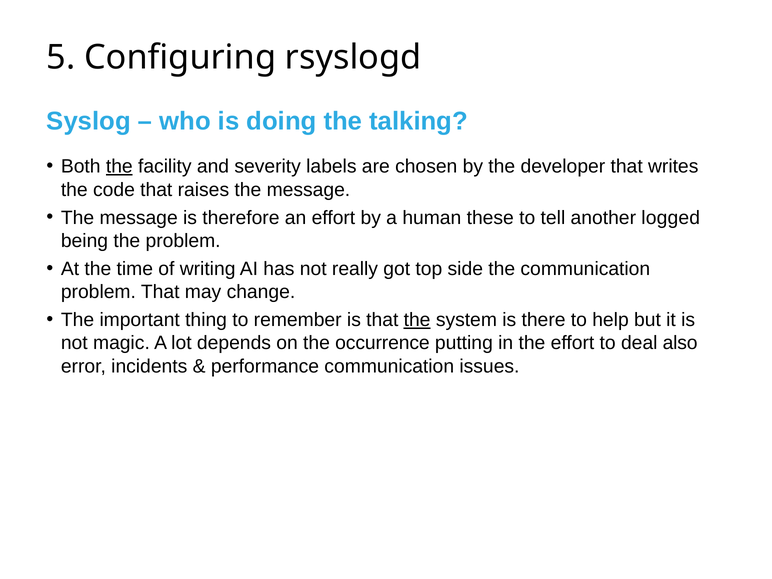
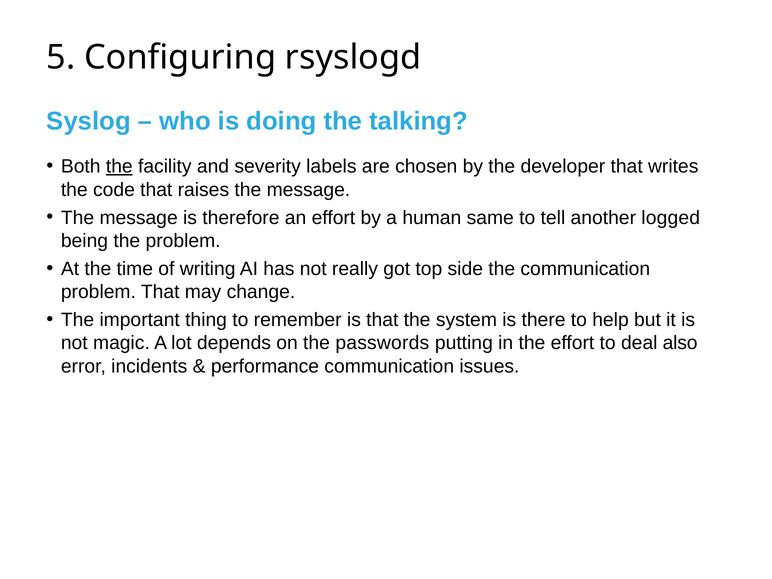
these: these -> same
the at (417, 320) underline: present -> none
occurrence: occurrence -> passwords
